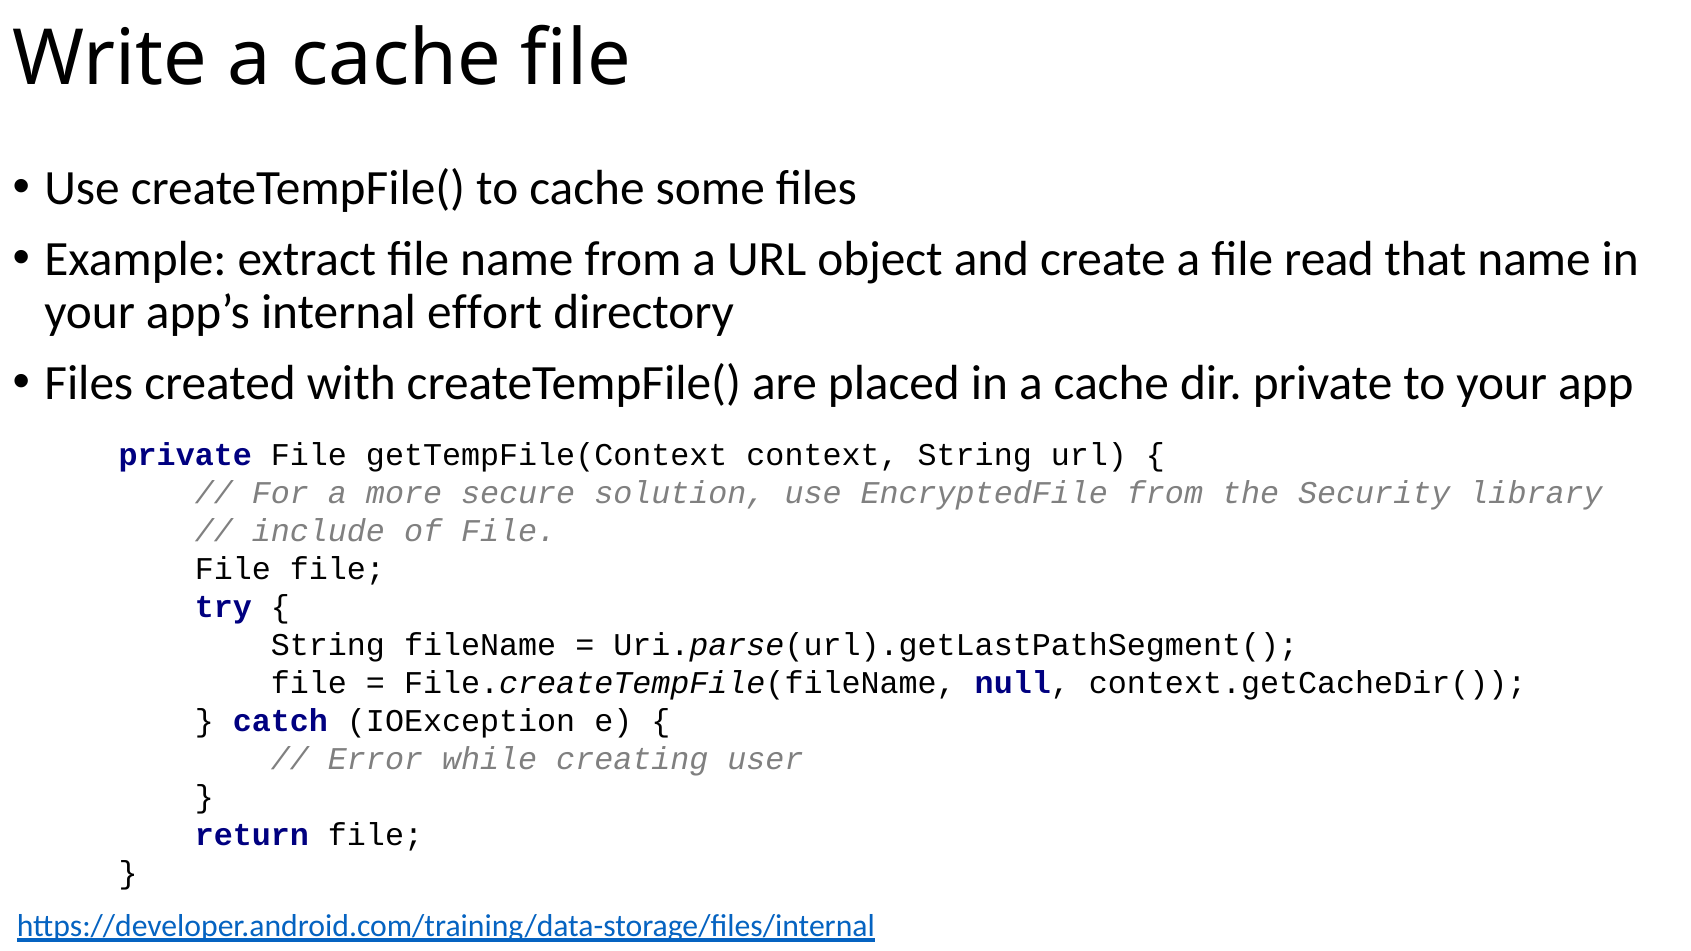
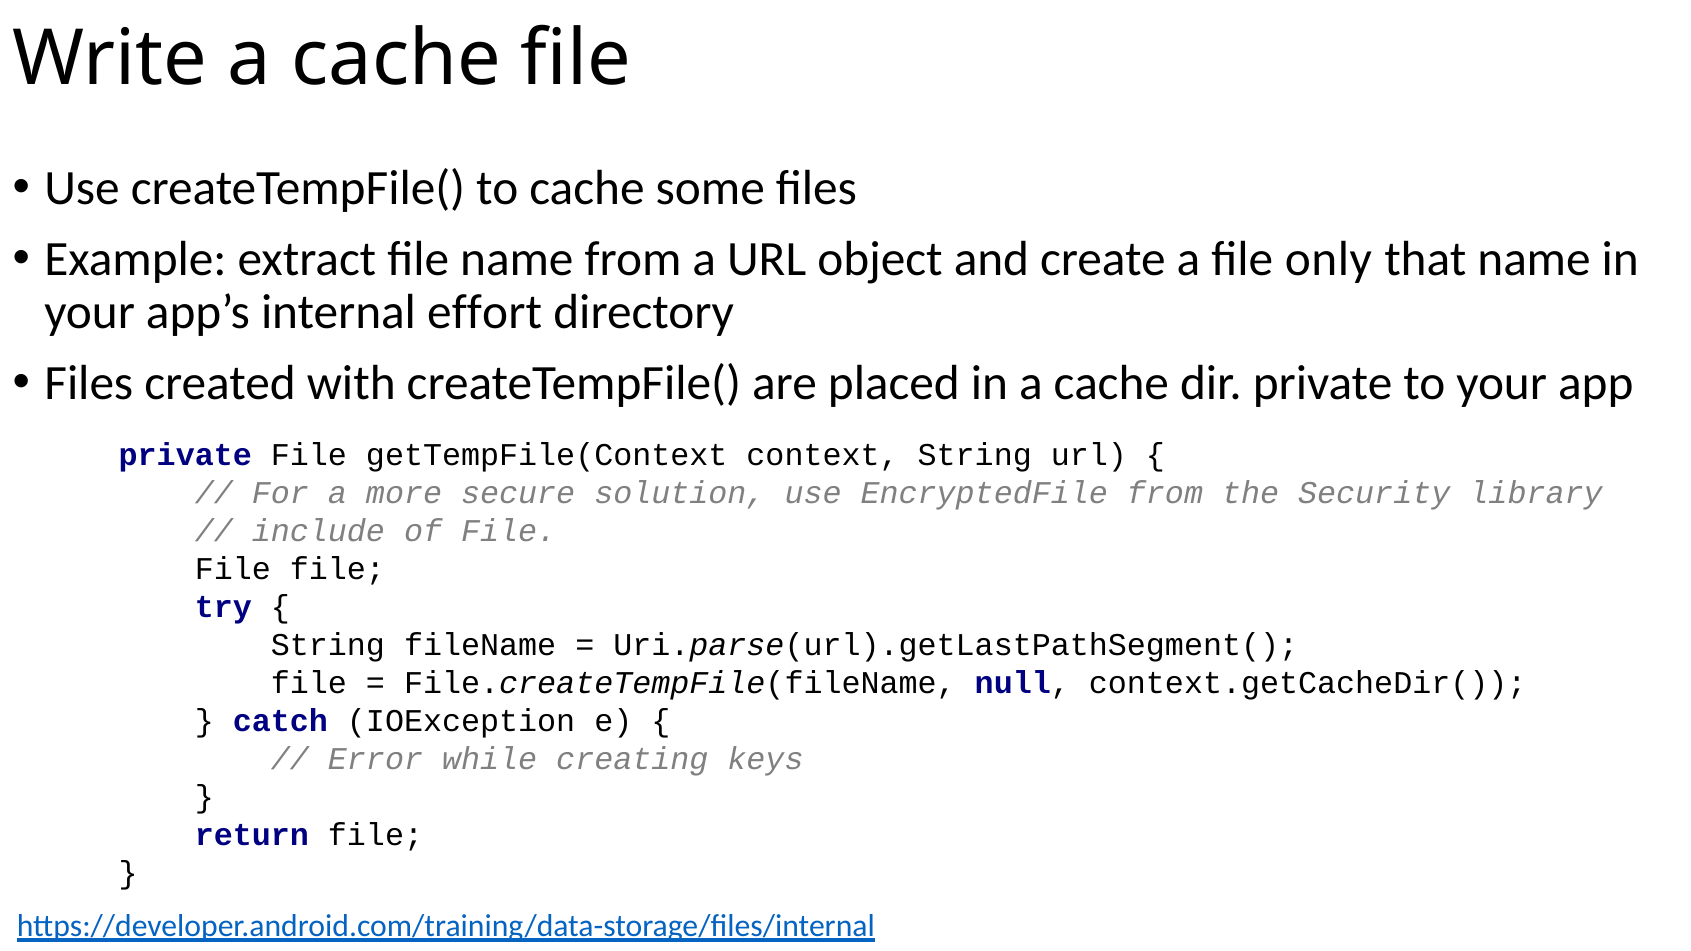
read: read -> only
user: user -> keys
